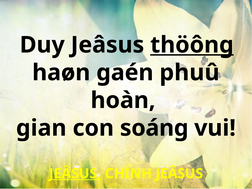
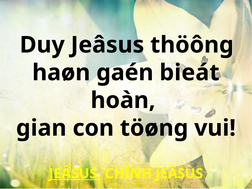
thöông underline: present -> none
phuû: phuû -> bieát
soáng: soáng -> töøng
